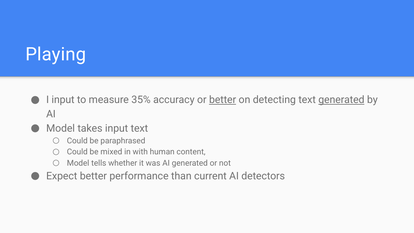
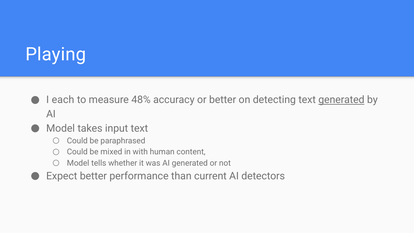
I input: input -> each
35%: 35% -> 48%
better at (223, 100) underline: present -> none
